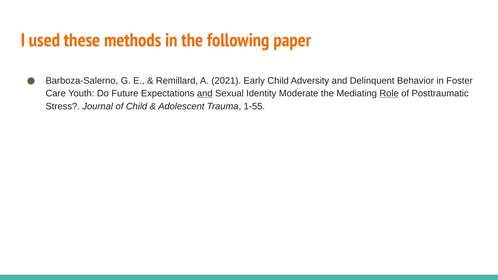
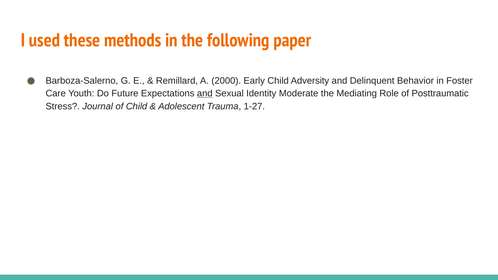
2021: 2021 -> 2000
Role underline: present -> none
1-55: 1-55 -> 1-27
